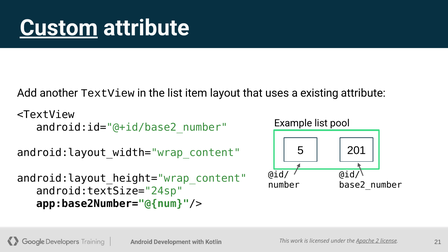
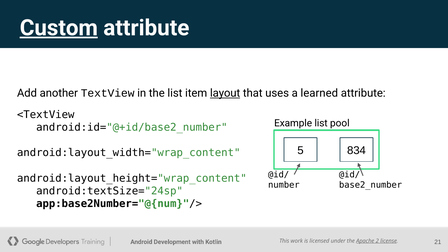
layout underline: none -> present
existing: existing -> learned
201: 201 -> 834
